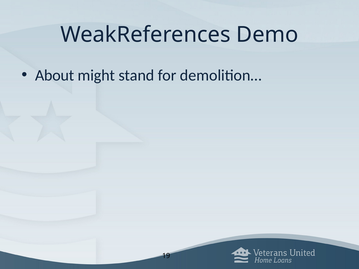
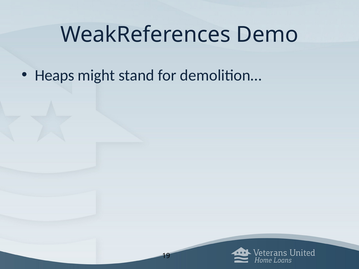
About: About -> Heaps
